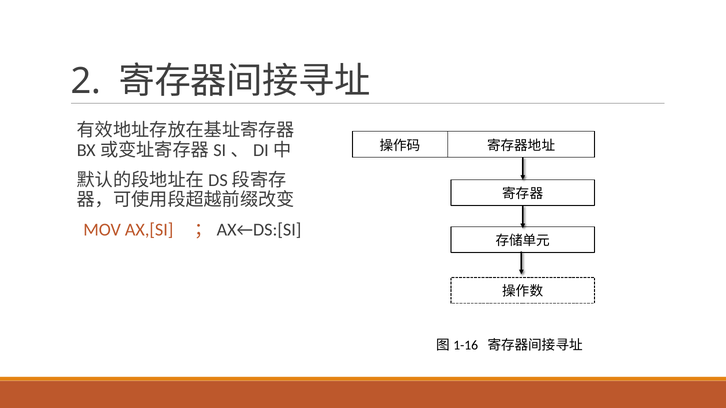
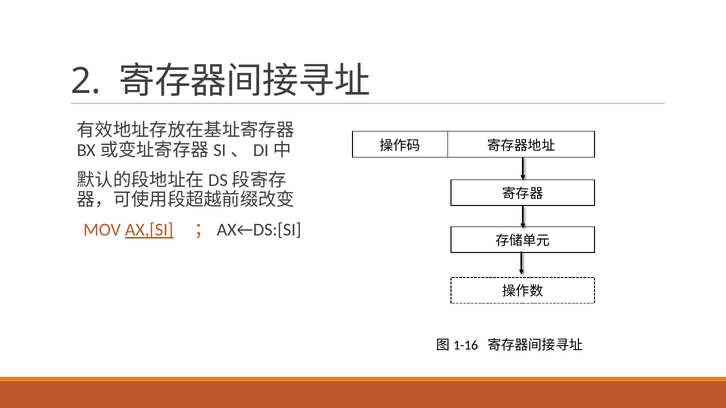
AX,[SI underline: none -> present
